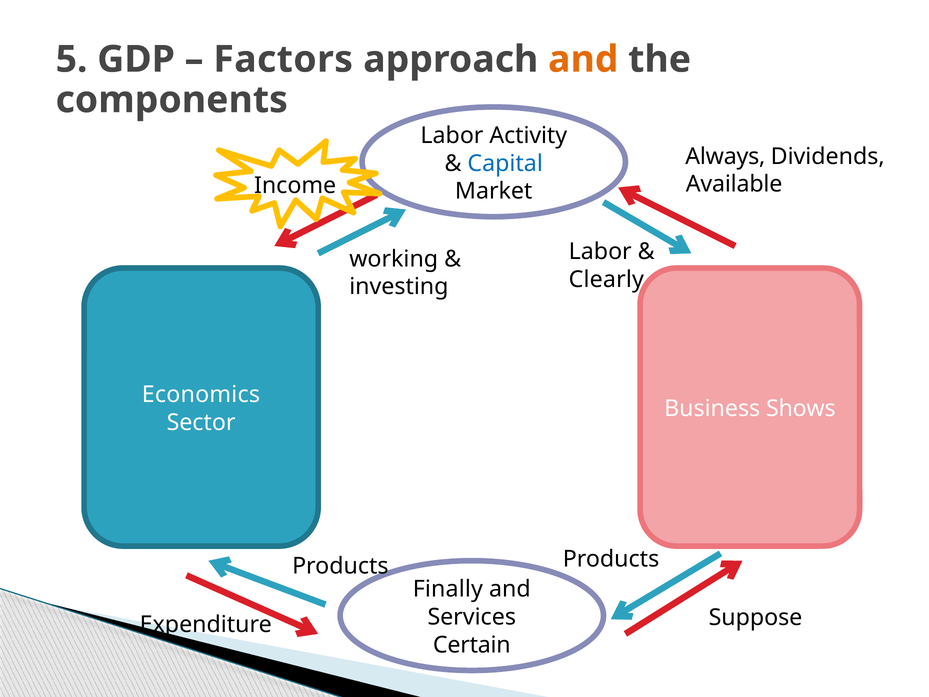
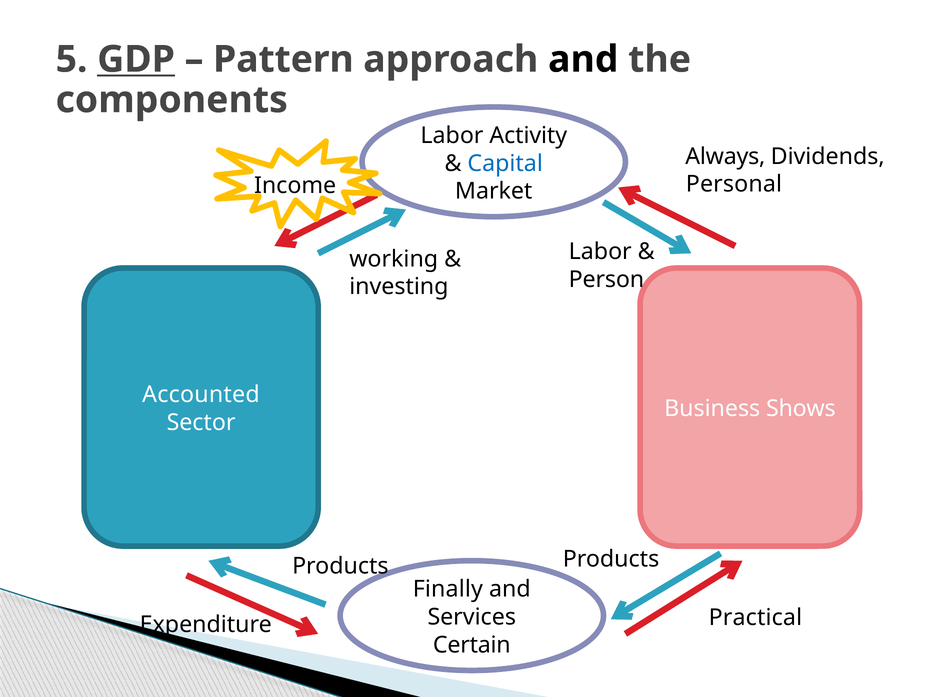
GDP underline: none -> present
Factors: Factors -> Pattern
and at (583, 59) colour: orange -> black
Available: Available -> Personal
Clearly: Clearly -> Person
Economics: Economics -> Accounted
Suppose: Suppose -> Practical
